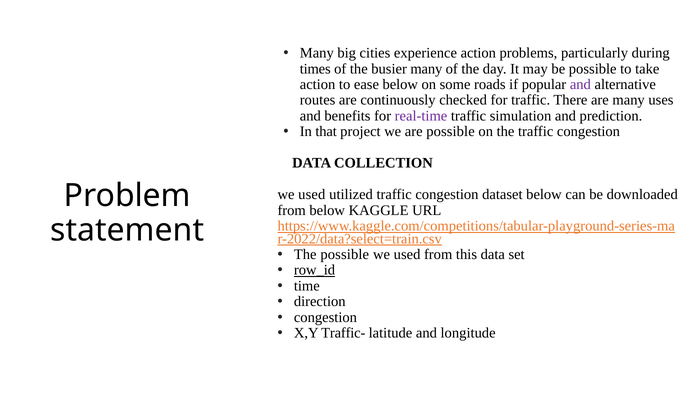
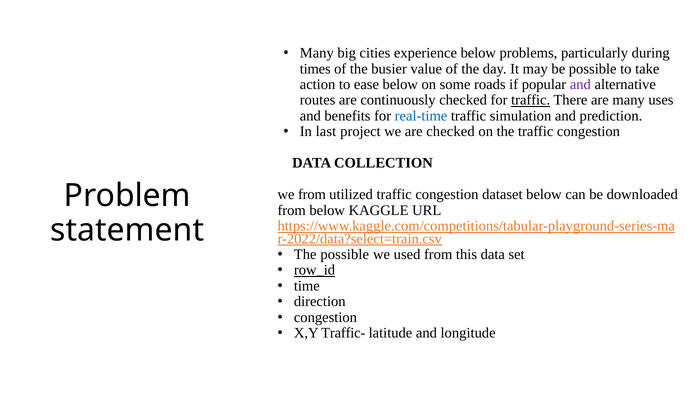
experience action: action -> below
busier many: many -> value
traffic at (531, 100) underline: none -> present
real-time colour: purple -> blue
that: that -> last
are possible: possible -> checked
used at (312, 194): used -> from
